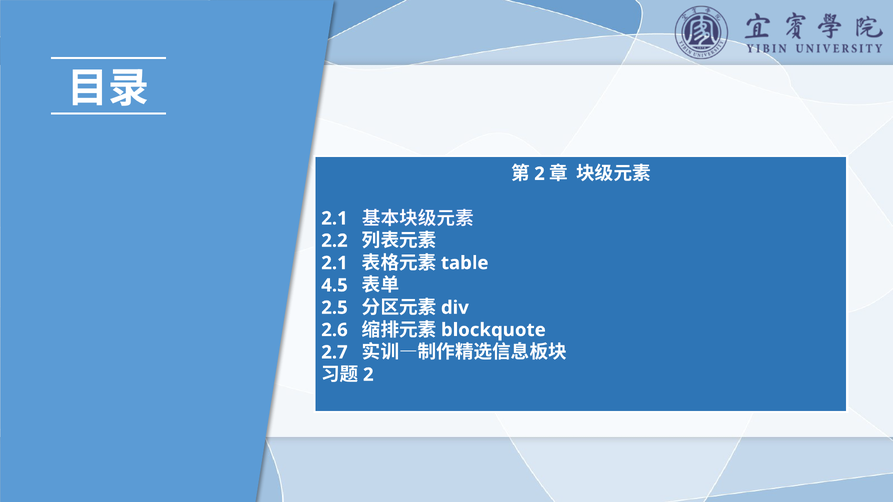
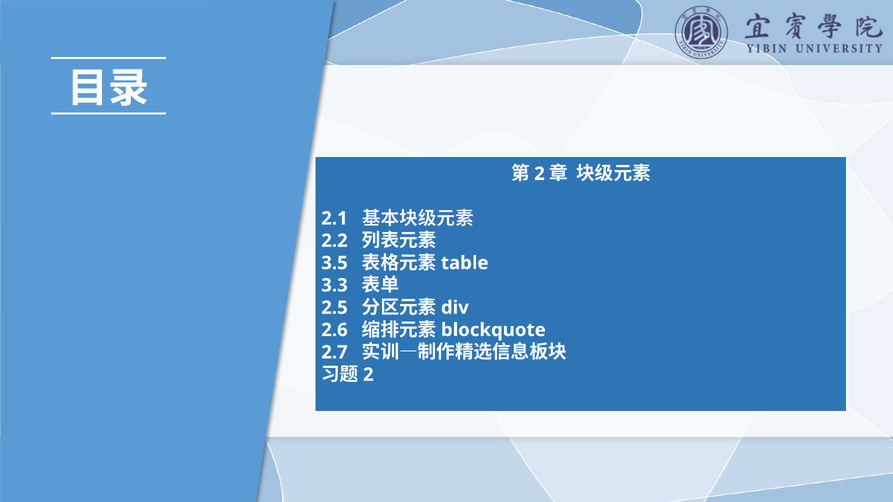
2.1 at (334, 263): 2.1 -> 3.5
4.5: 4.5 -> 3.3
